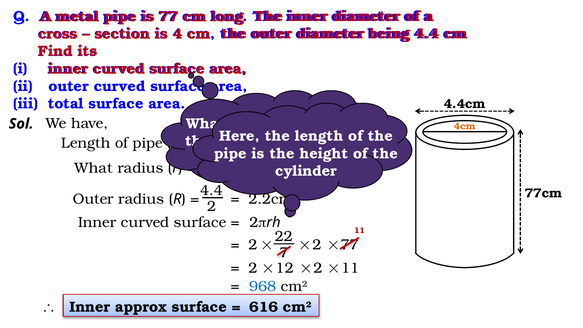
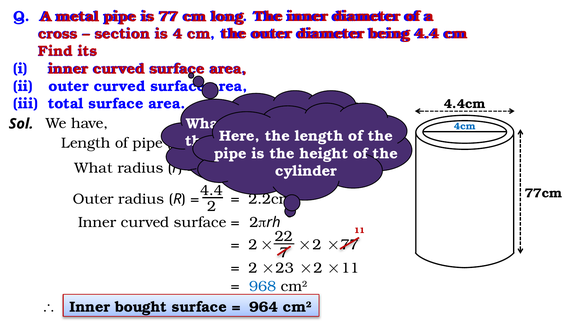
4cm colour: orange -> blue
12: 12 -> 23
approx: approx -> bought
616: 616 -> 964
